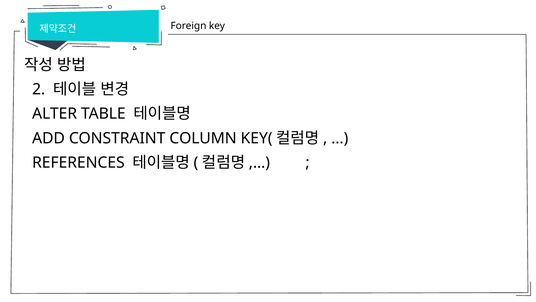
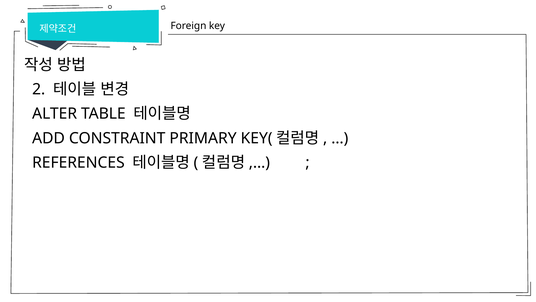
COLUMN: COLUMN -> PRIMARY
